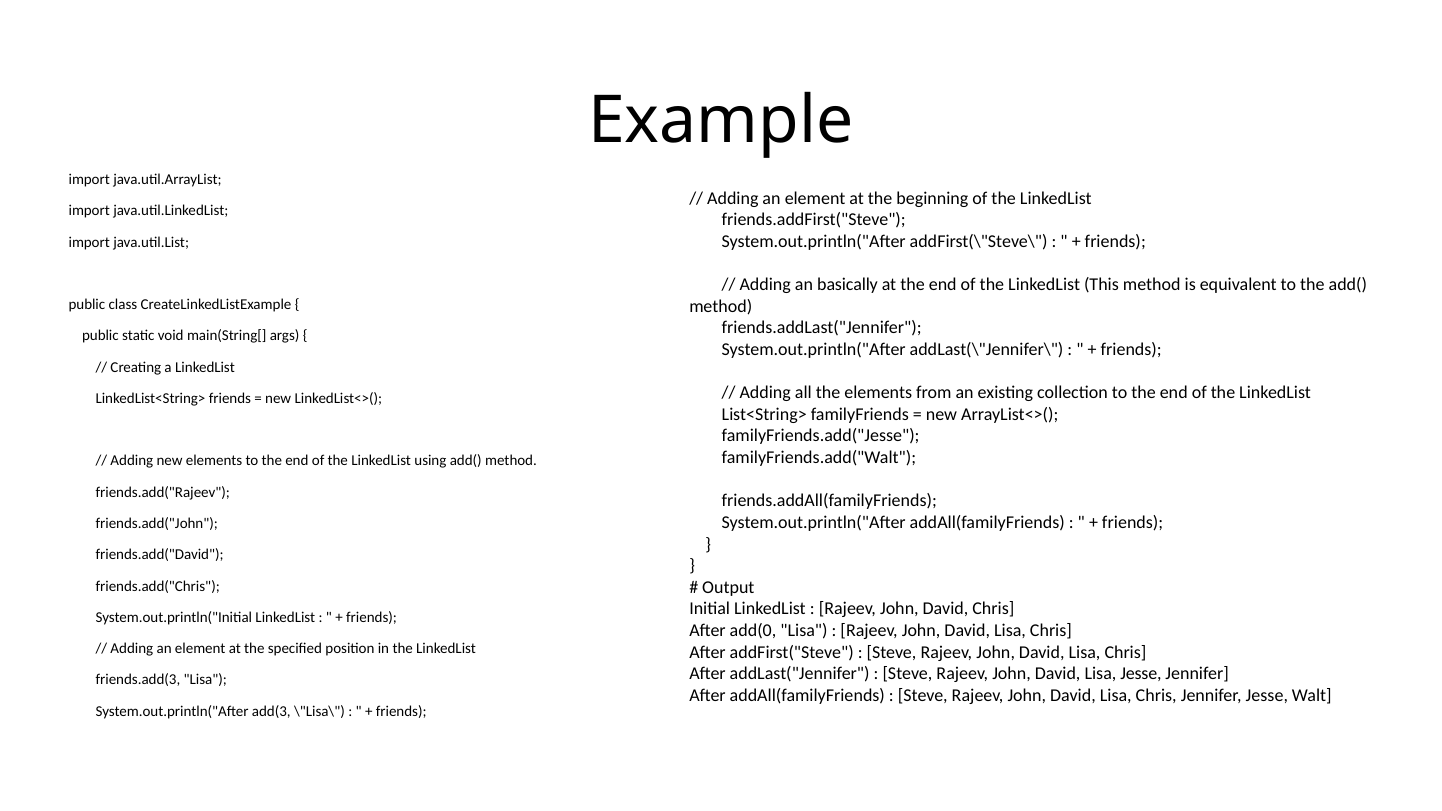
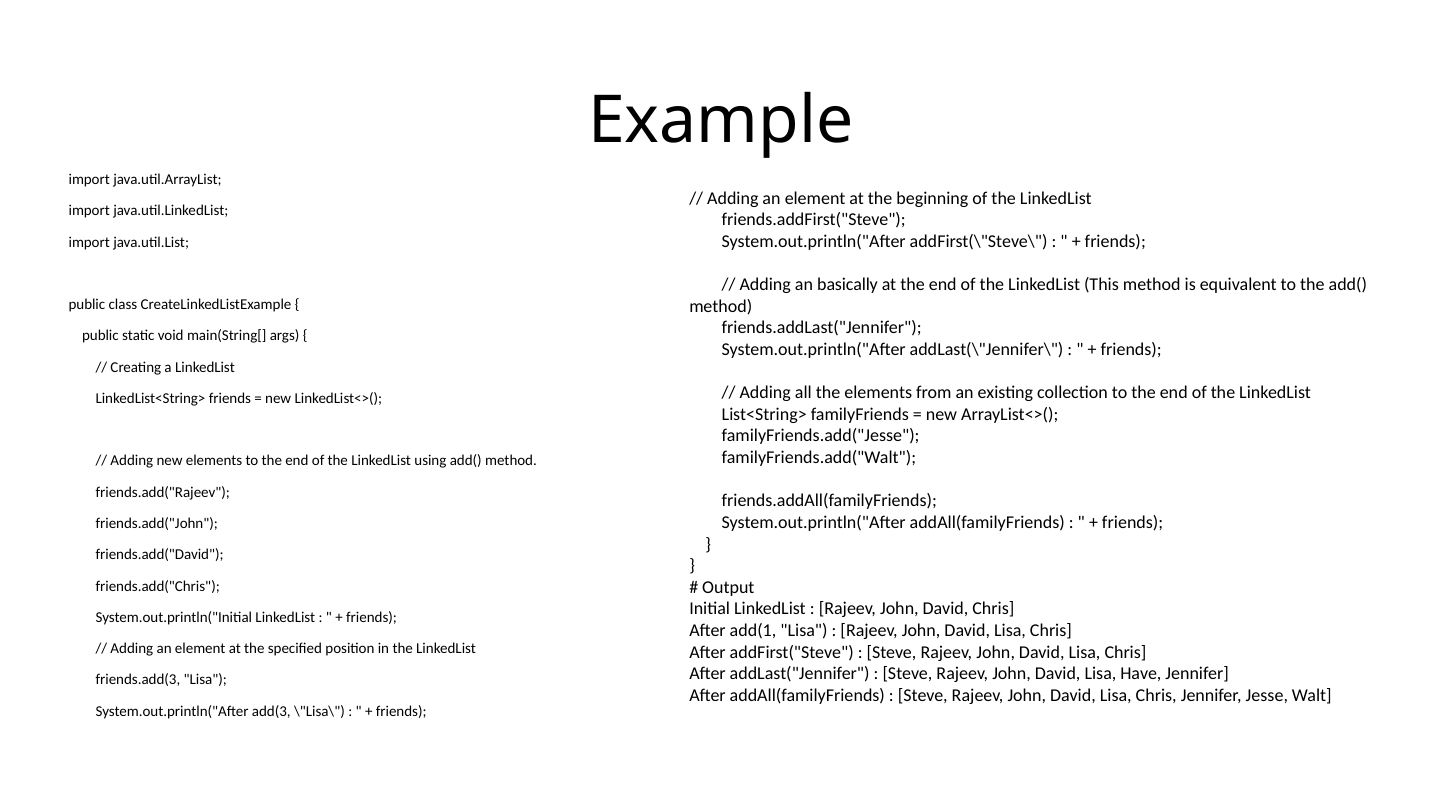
add(0: add(0 -> add(1
Lisa Jesse: Jesse -> Have
